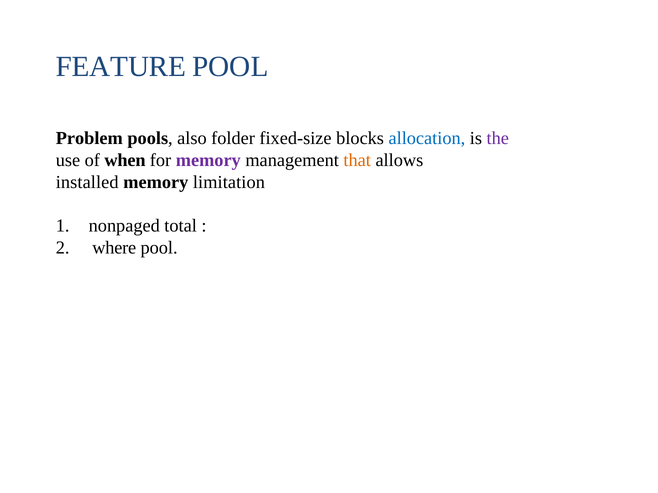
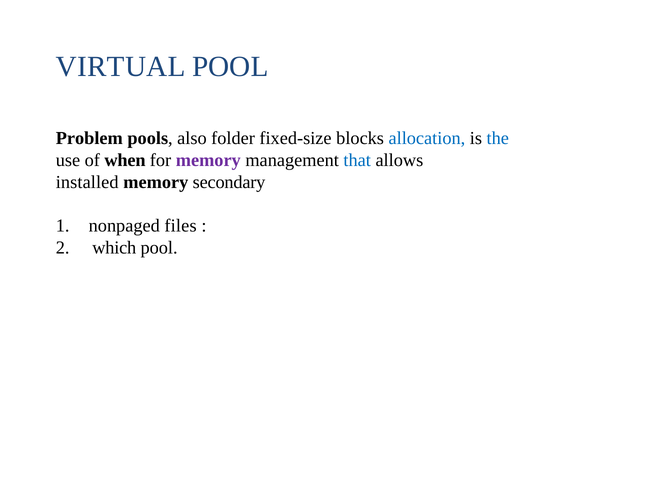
FEATURE: FEATURE -> VIRTUAL
the colour: purple -> blue
that colour: orange -> blue
limitation: limitation -> secondary
total: total -> files
where: where -> which
